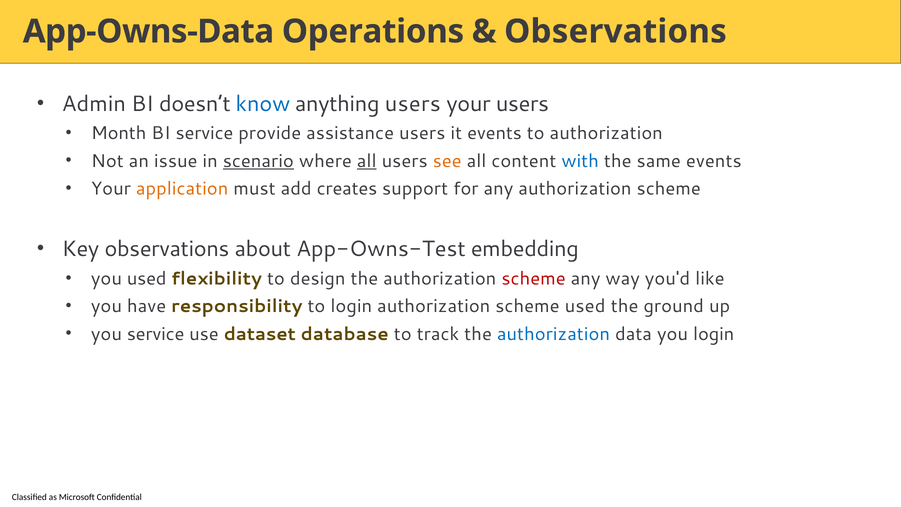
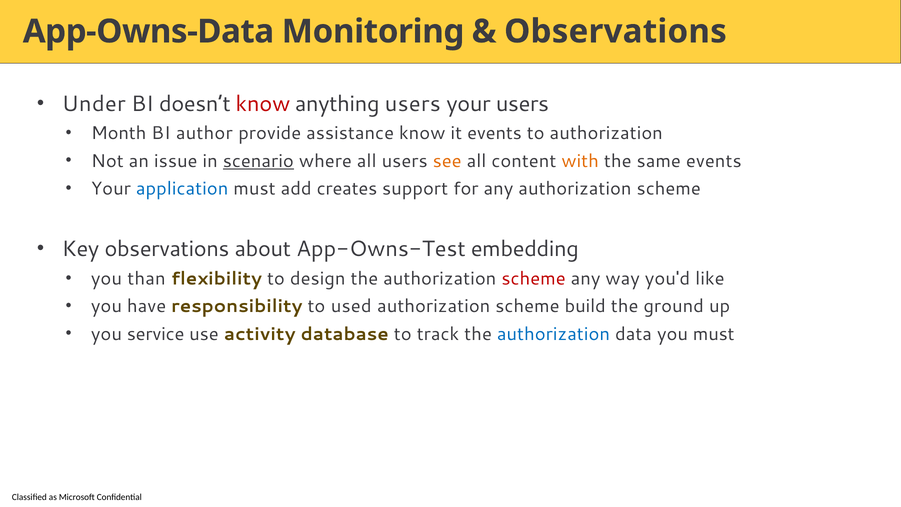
Operations: Operations -> Monitoring
Admin: Admin -> Under
know at (263, 104) colour: blue -> red
BI service: service -> author
assistance users: users -> know
all at (367, 161) underline: present -> none
with colour: blue -> orange
application colour: orange -> blue
you used: used -> than
to login: login -> used
scheme used: used -> build
dataset: dataset -> activity
you login: login -> must
